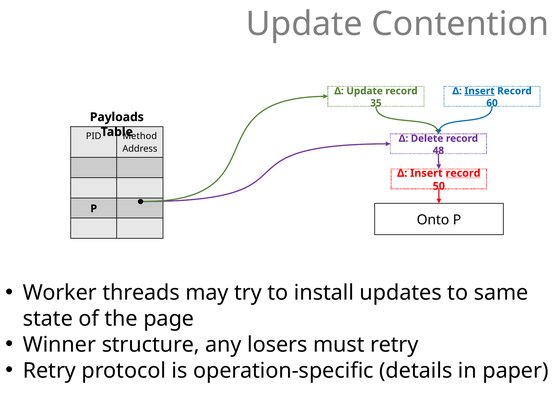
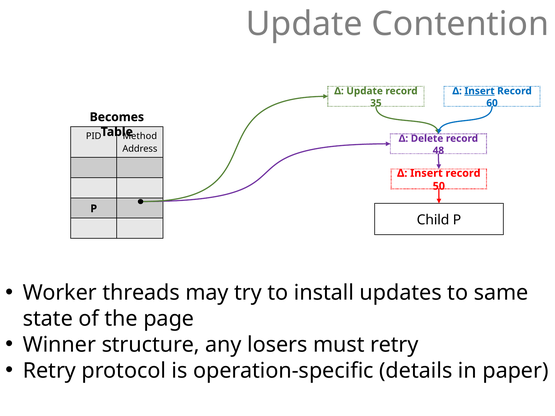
Payloads: Payloads -> Becomes
record at (463, 173) underline: present -> none
Onto: Onto -> Child
